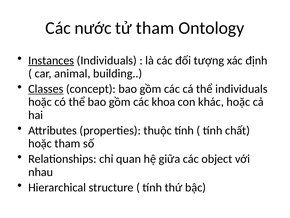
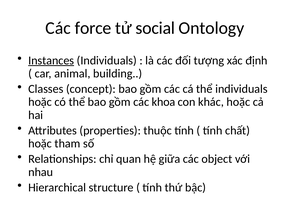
nước: nước -> force
tử tham: tham -> social
Classes underline: present -> none
